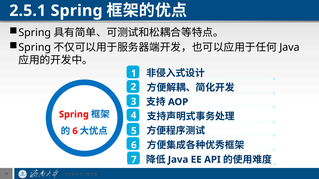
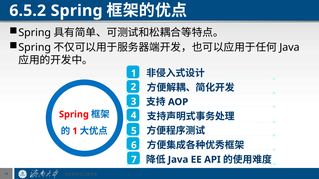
2.5.1: 2.5.1 -> 6.5.2
6 at (75, 131): 6 -> 1
